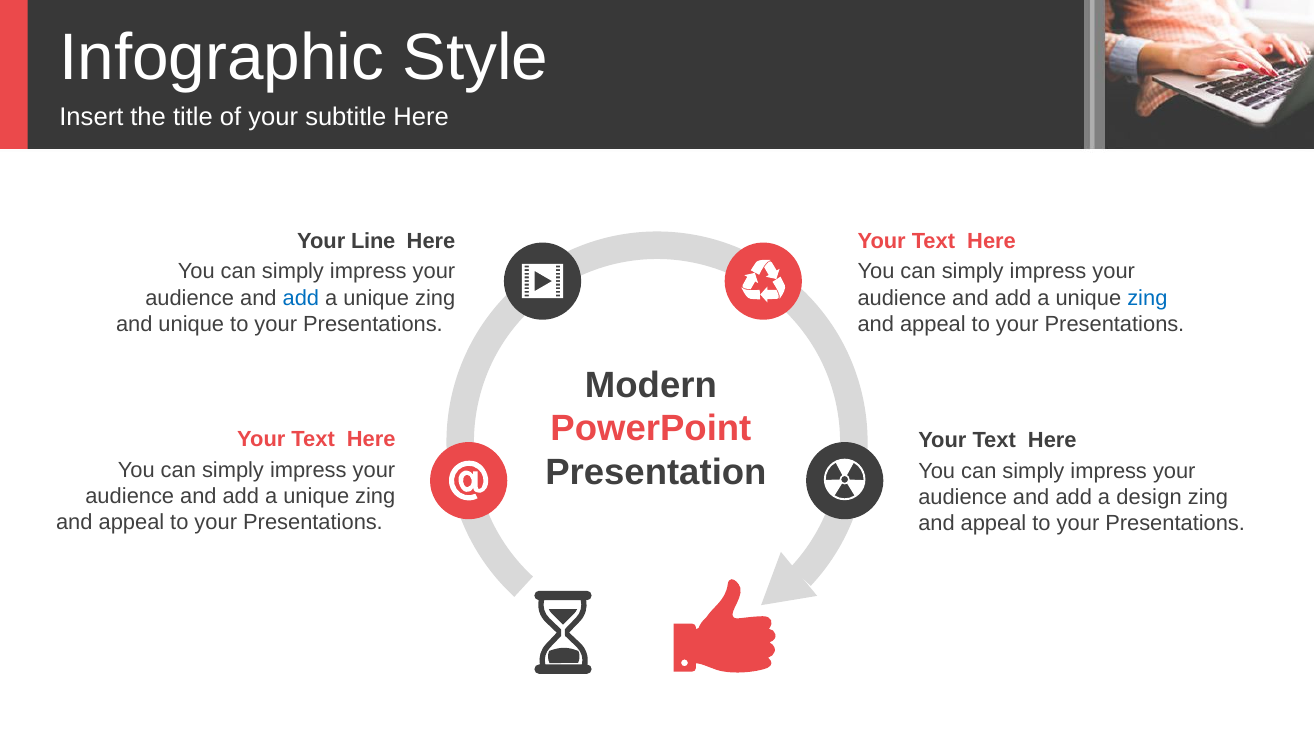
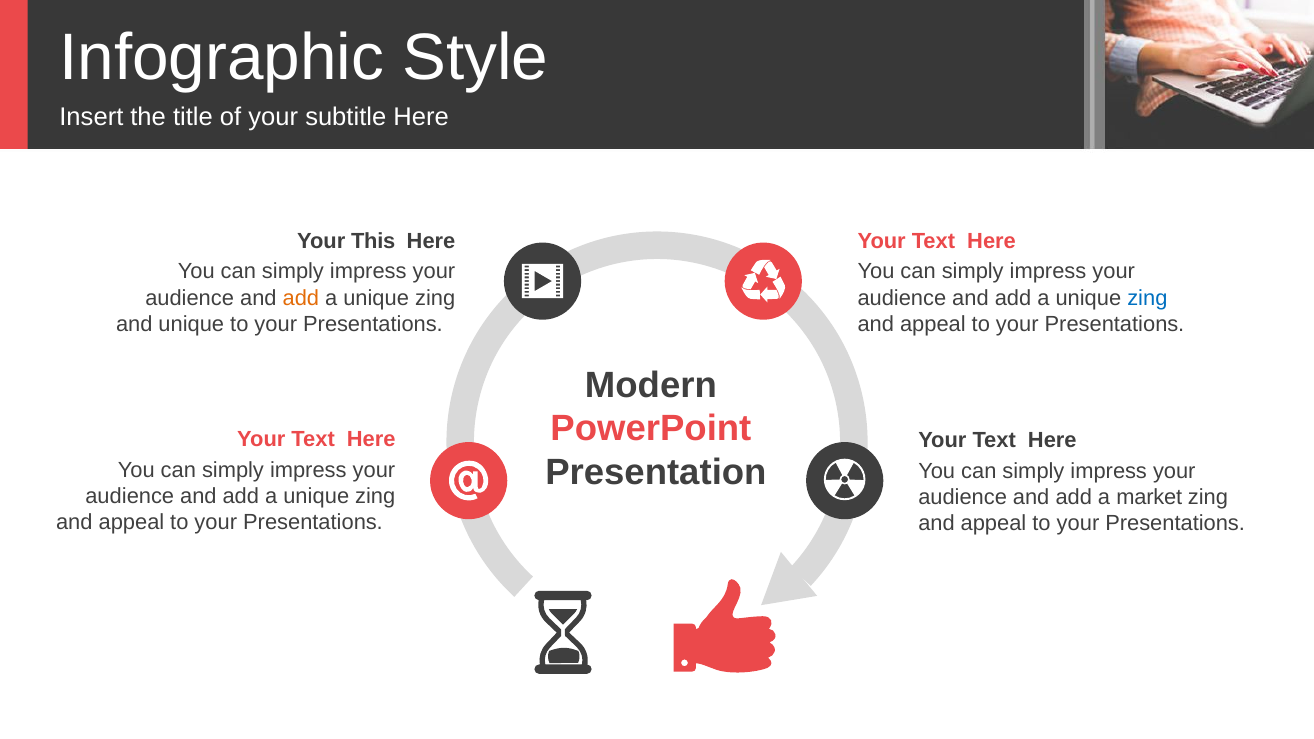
Line: Line -> This
add at (301, 298) colour: blue -> orange
design: design -> market
